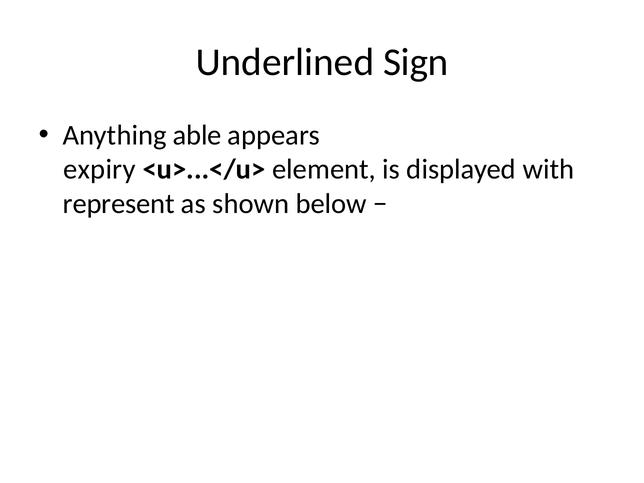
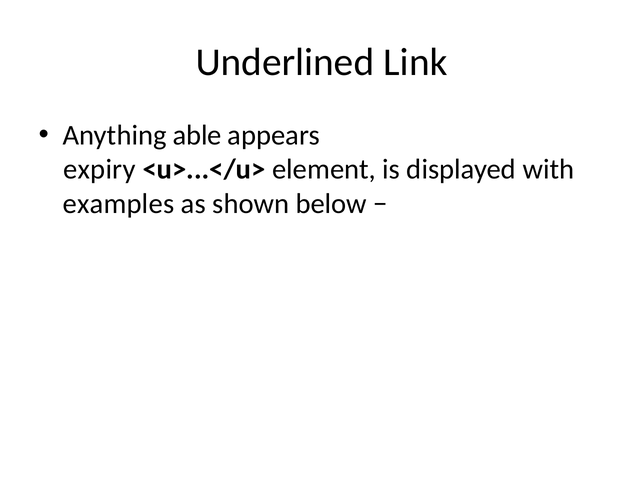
Sign: Sign -> Link
represent: represent -> examples
